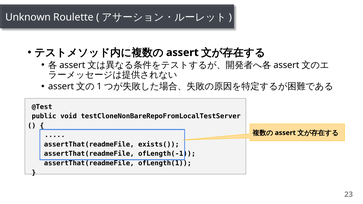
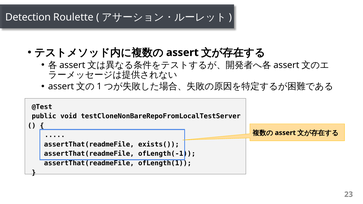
Unknown: Unknown -> Detection
